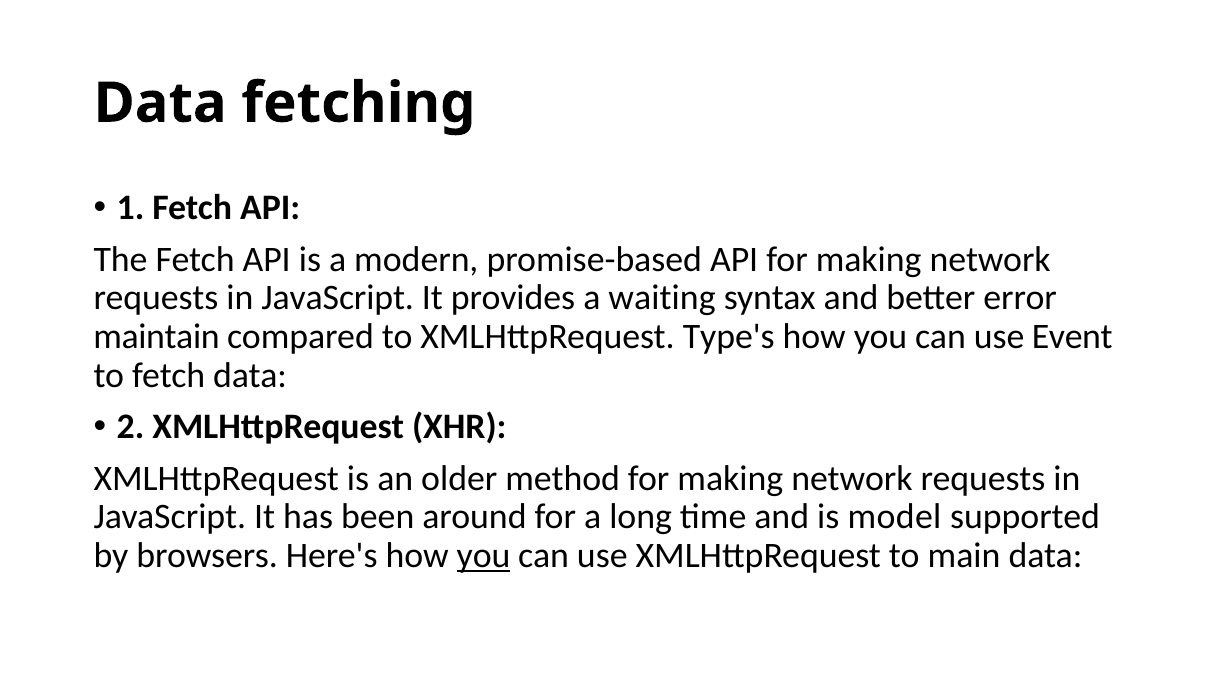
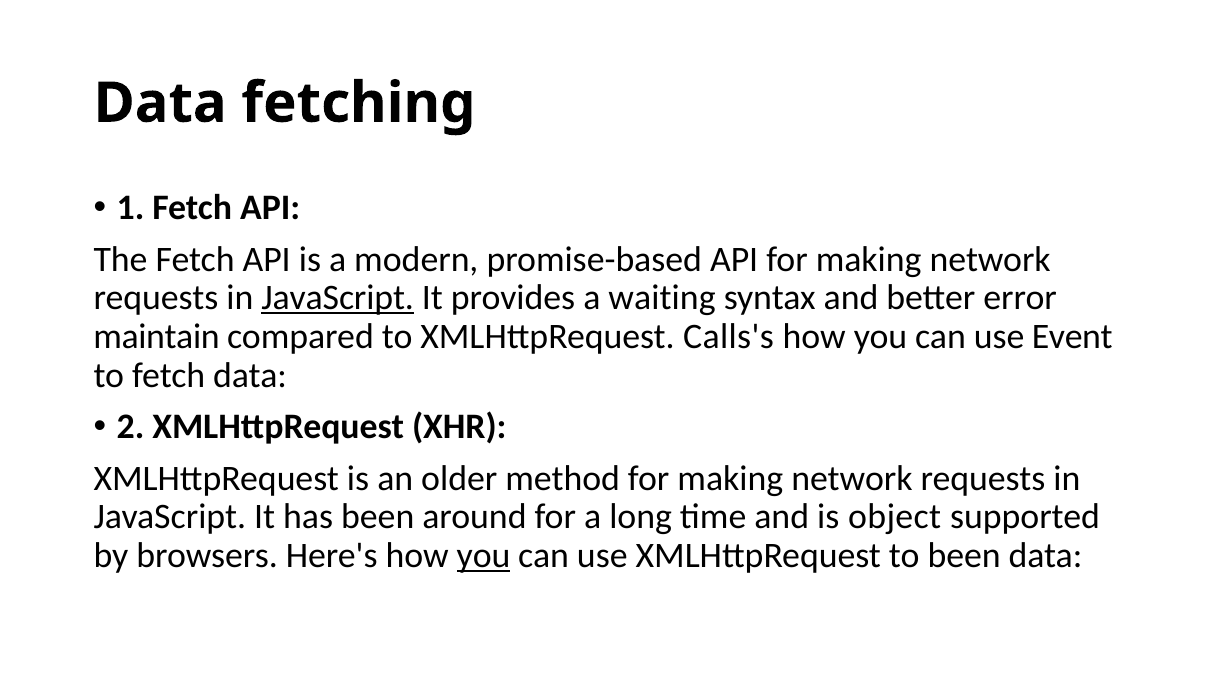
JavaScript at (338, 298) underline: none -> present
Type's: Type's -> Calls's
model: model -> object
to main: main -> been
